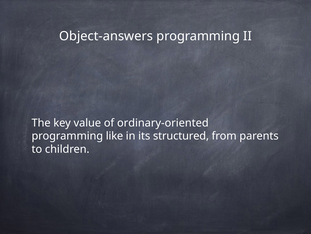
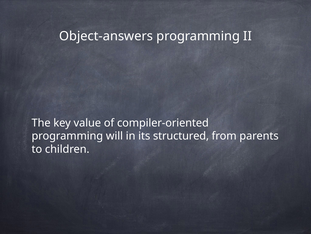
ordinary-oriented: ordinary-oriented -> compiler-oriented
like: like -> will
